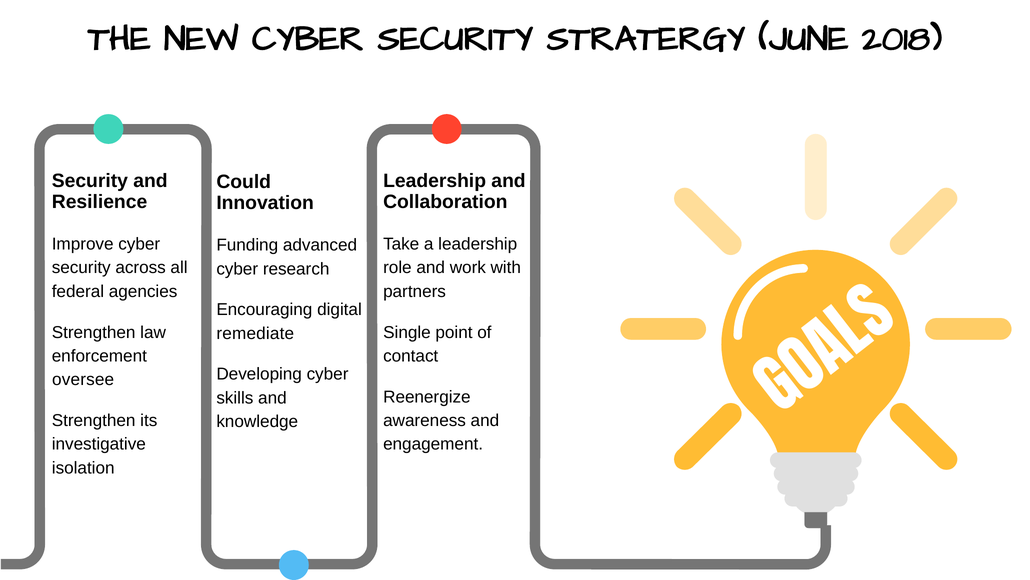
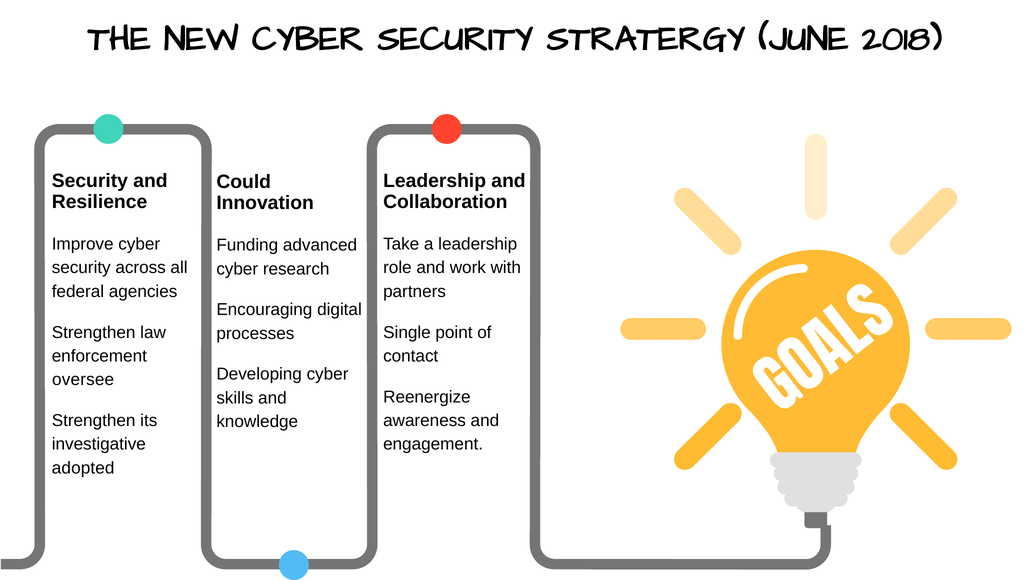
remediate: remediate -> processes
isolation: isolation -> adopted
